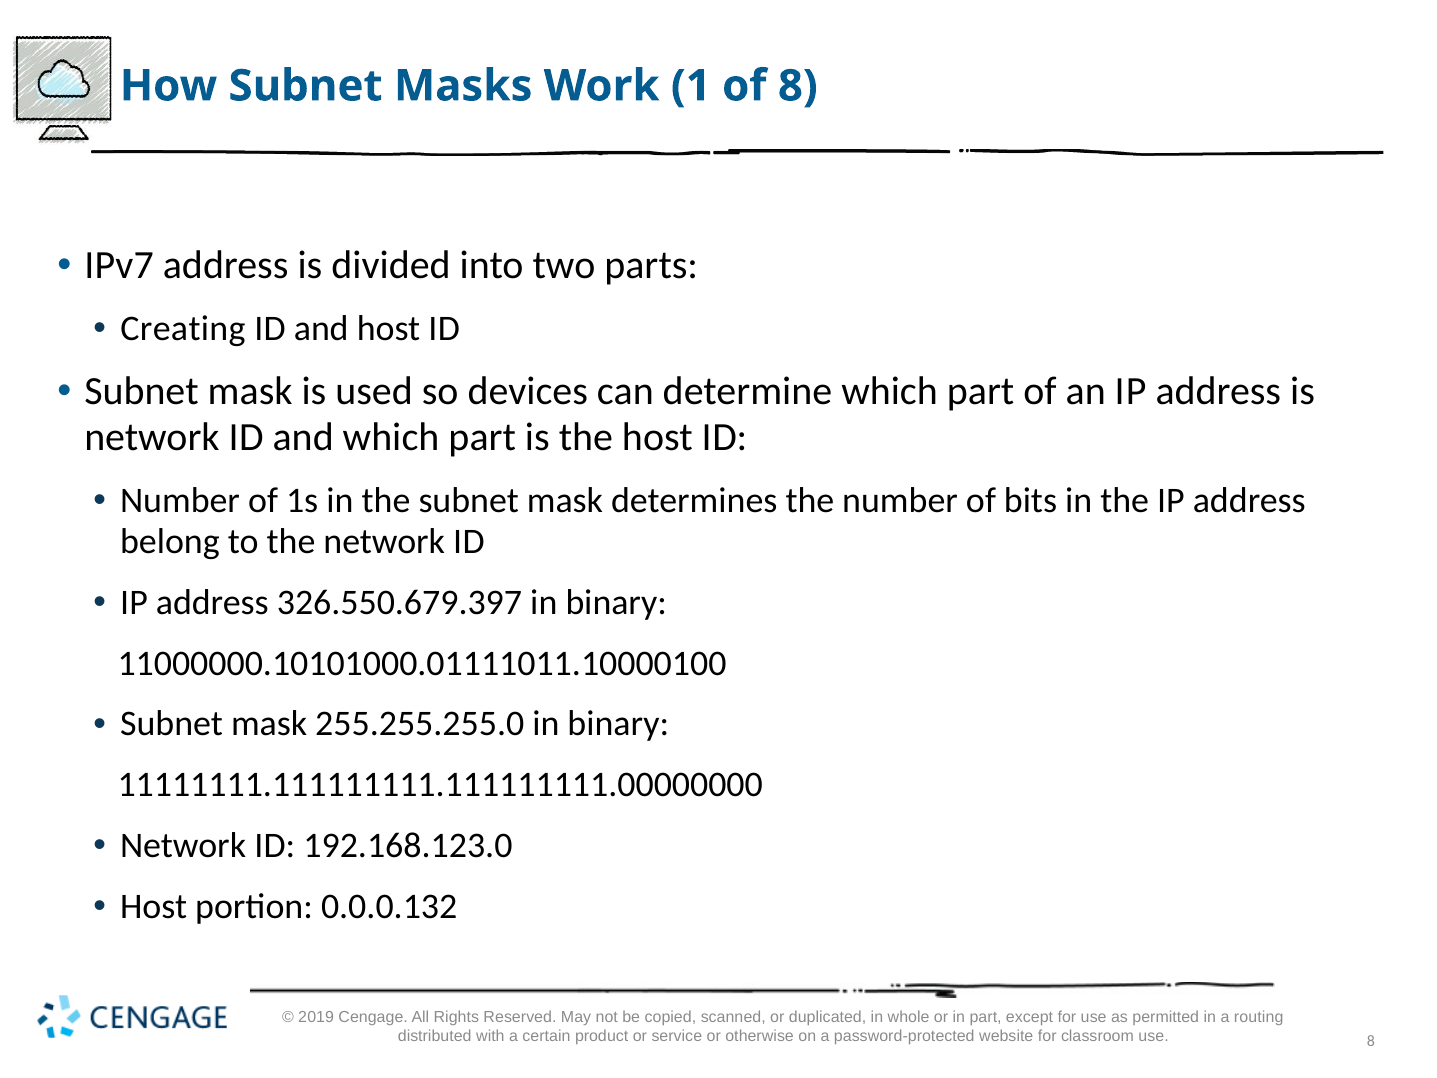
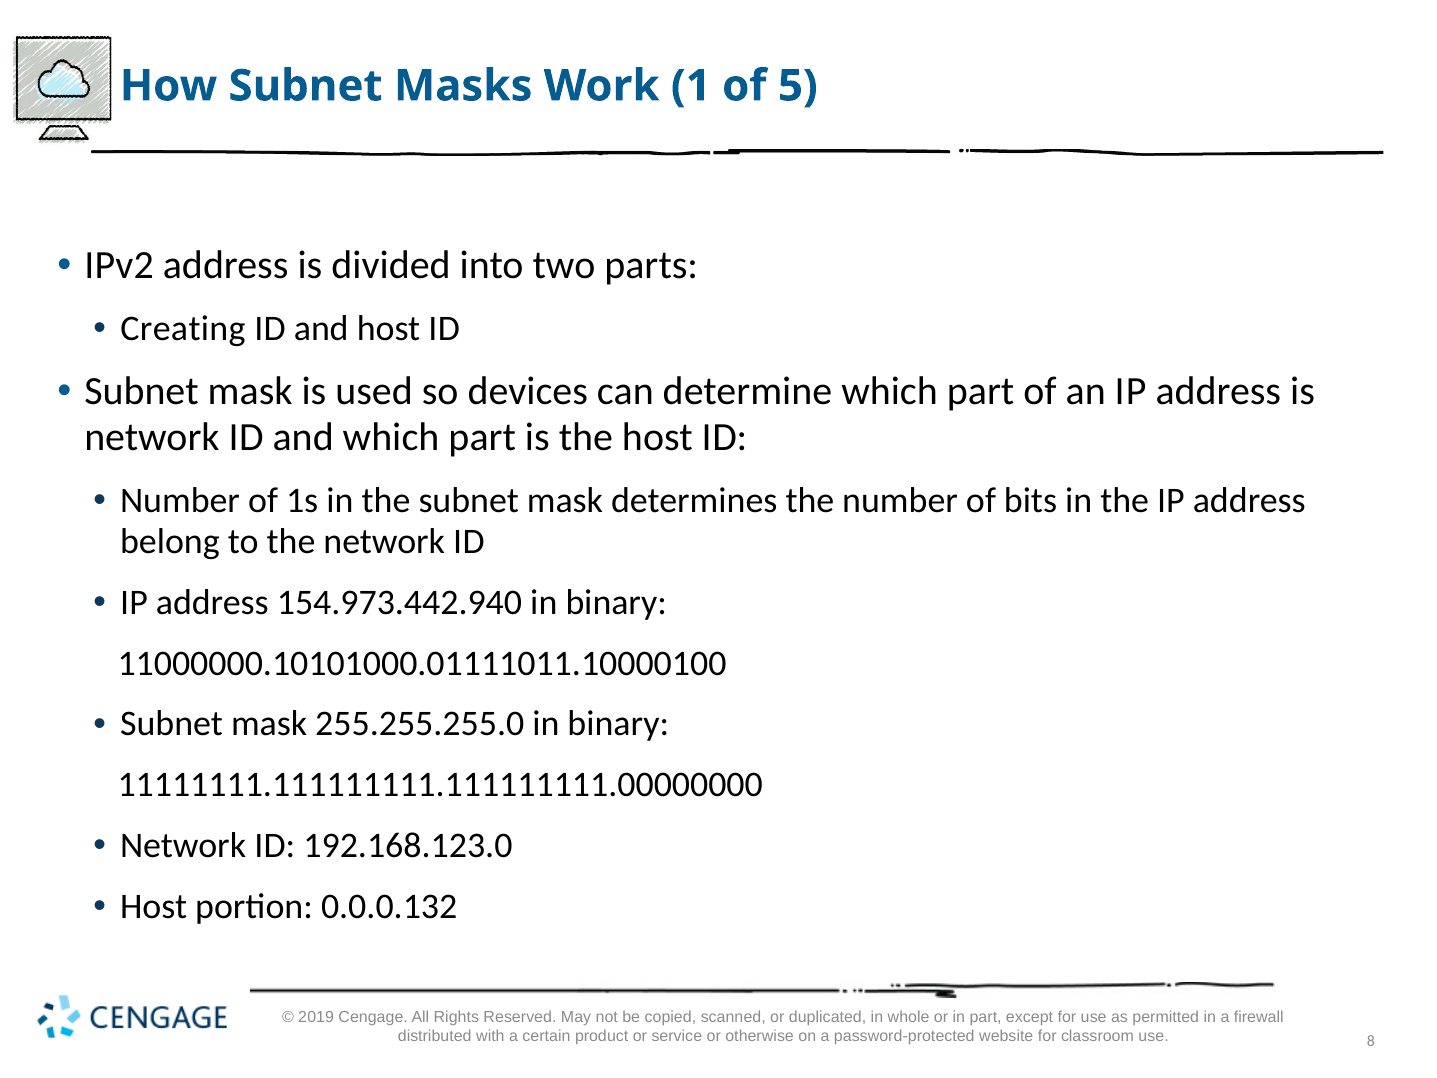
of 8: 8 -> 5
7: 7 -> 2
326.550.679.397: 326.550.679.397 -> 154.973.442.940
routing: routing -> firewall
